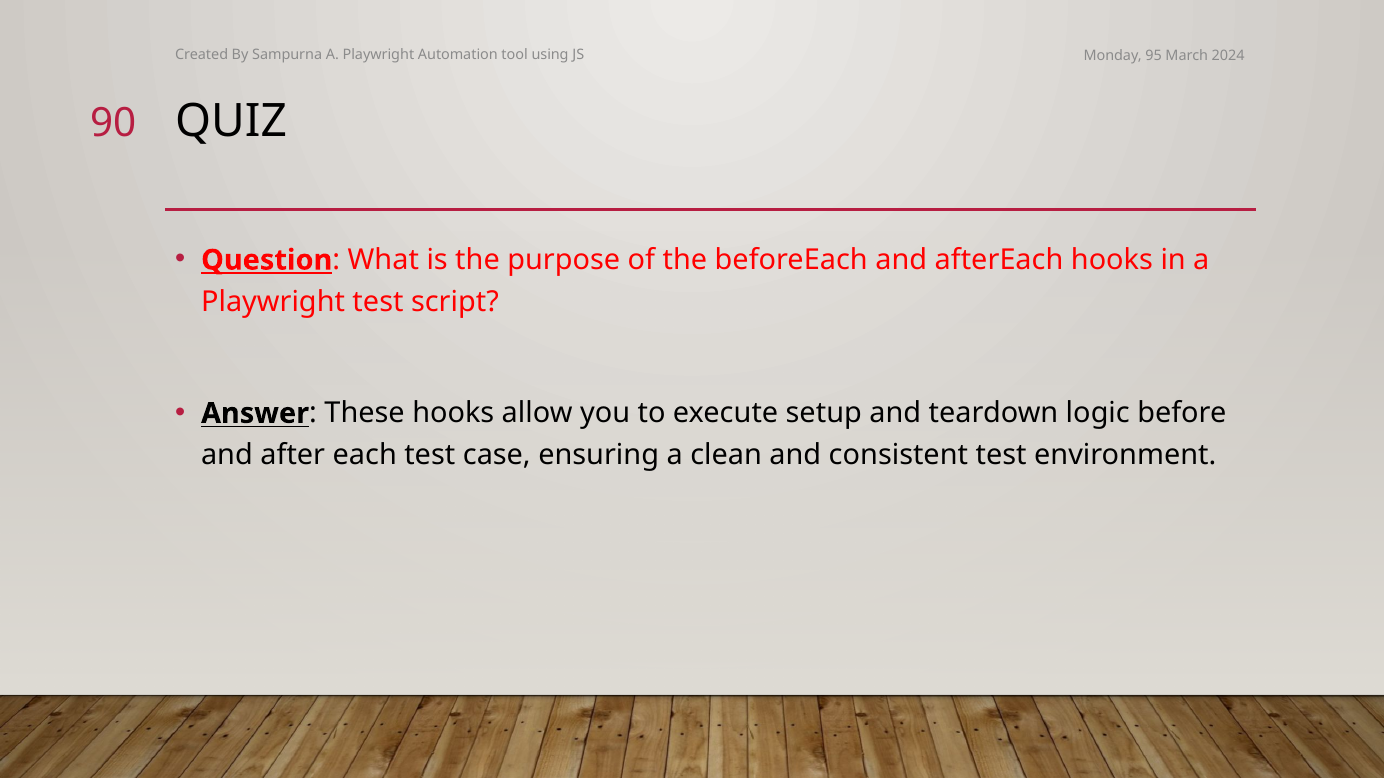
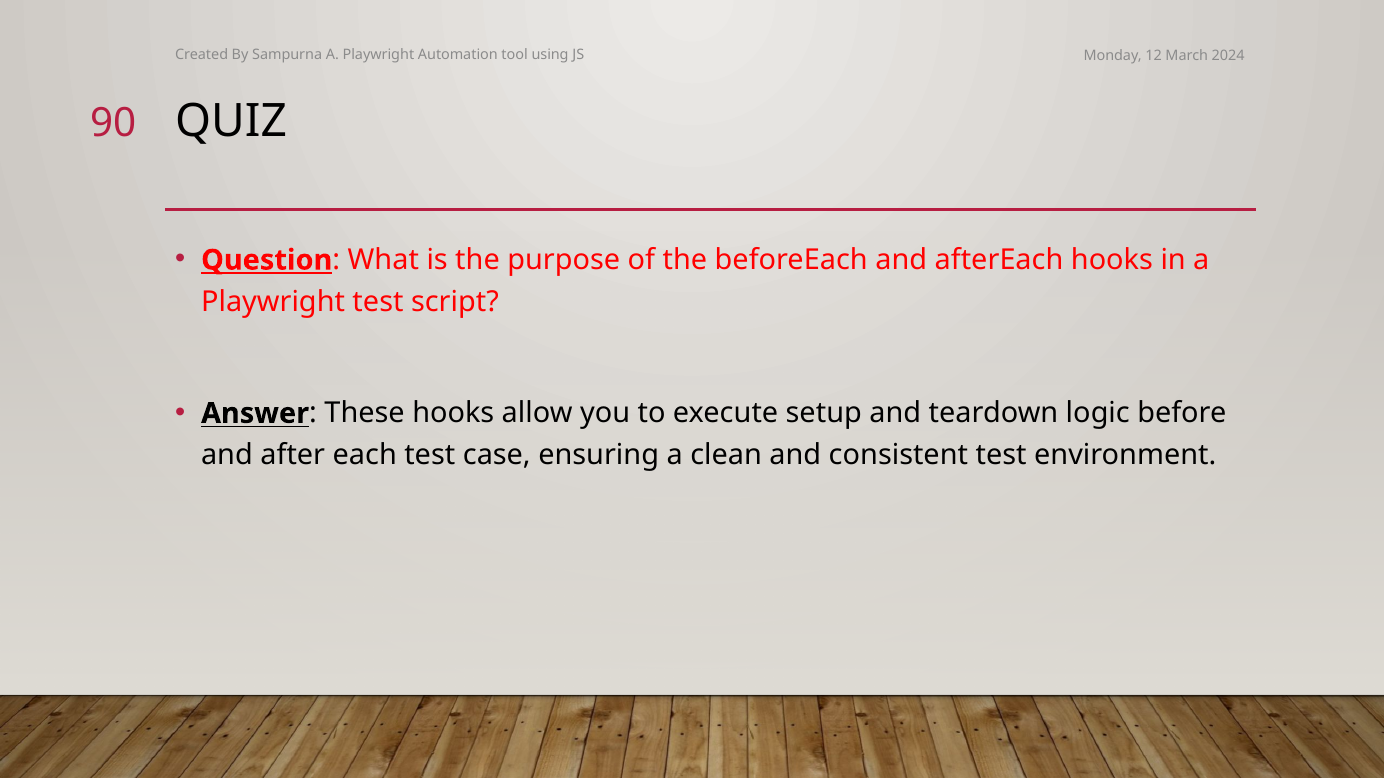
95: 95 -> 12
